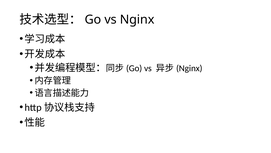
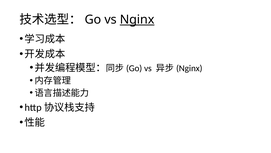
Nginx underline: none -> present
